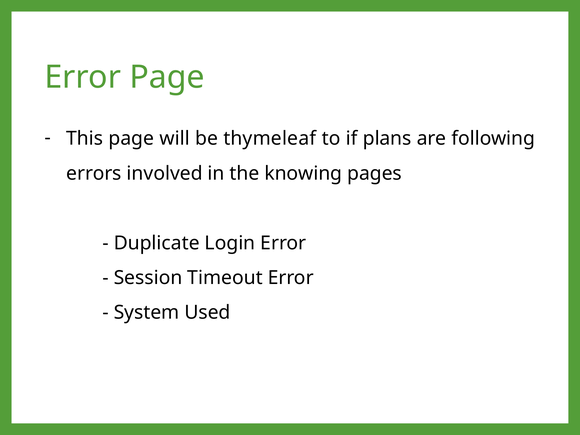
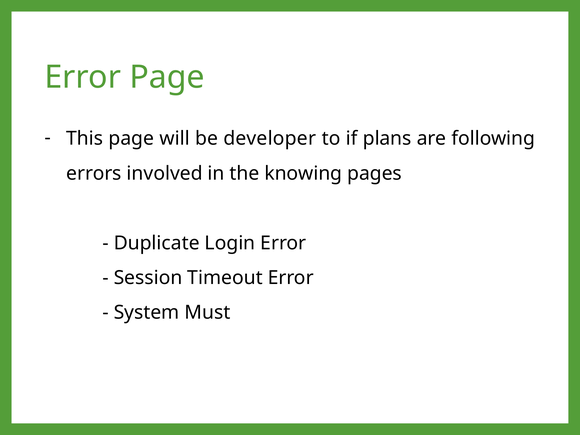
thymeleaf: thymeleaf -> developer
Used: Used -> Must
